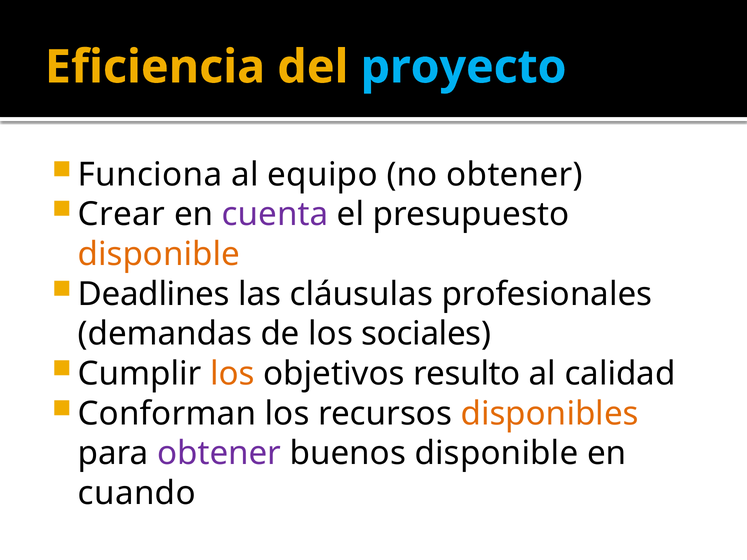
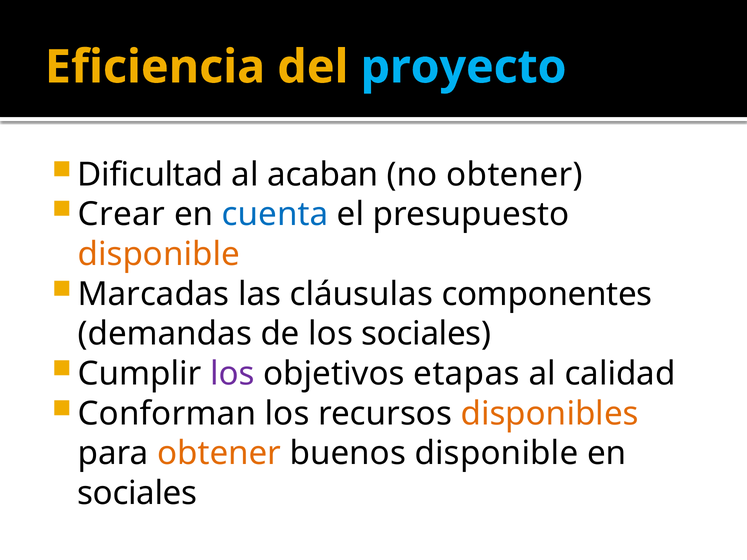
Funciona: Funciona -> Dificultad
equipo: equipo -> acaban
cuenta colour: purple -> blue
Deadlines: Deadlines -> Marcadas
profesionales: profesionales -> componentes
los at (232, 374) colour: orange -> purple
resulto: resulto -> etapas
obtener at (219, 454) colour: purple -> orange
cuando at (137, 494): cuando -> sociales
